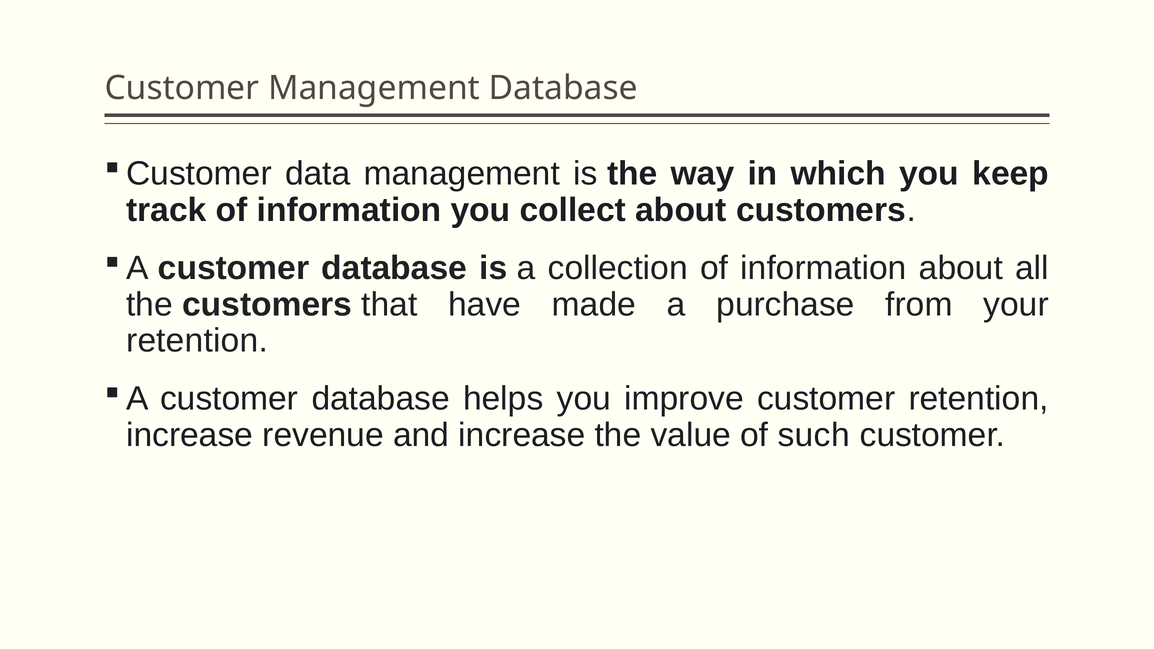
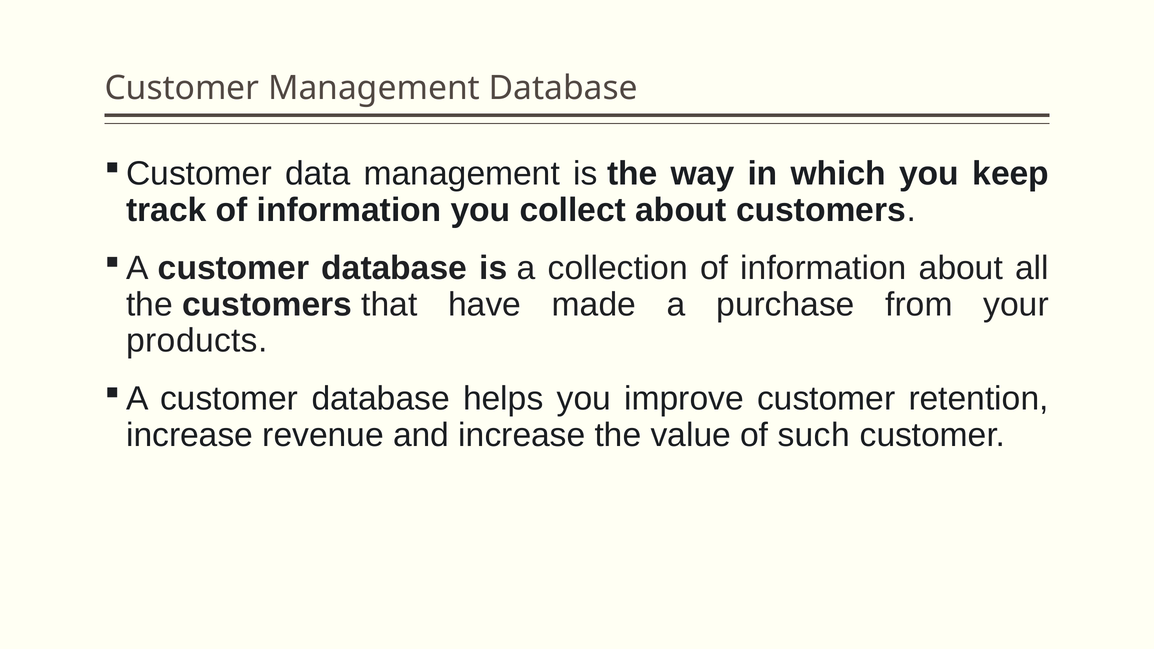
retention at (197, 341): retention -> products
